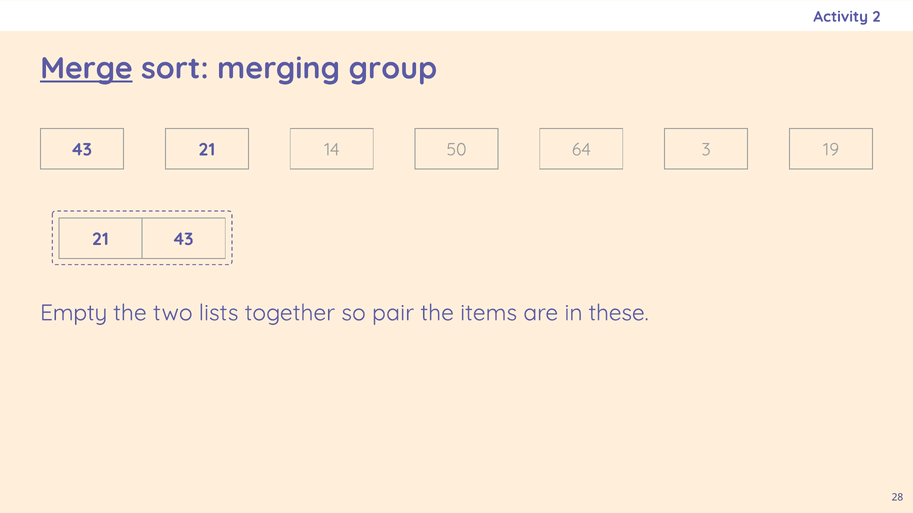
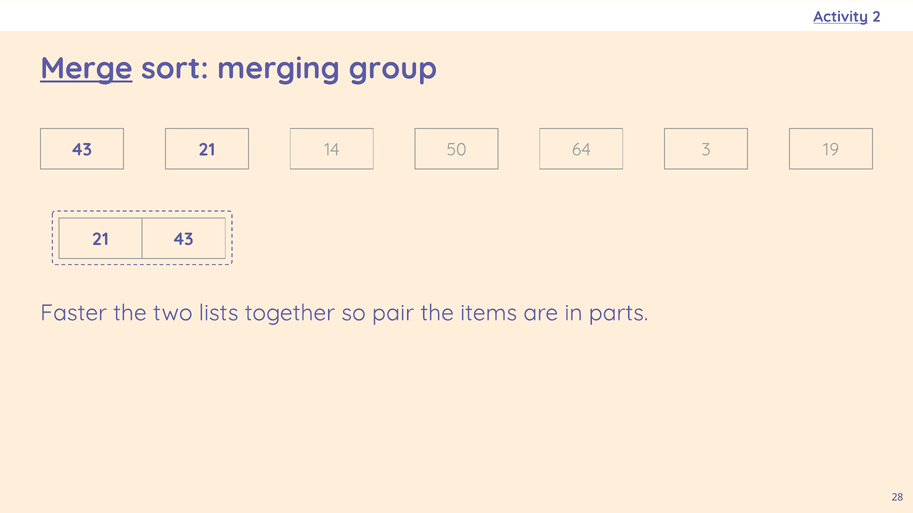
Activity underline: none -> present
Empty: Empty -> Faster
these: these -> parts
